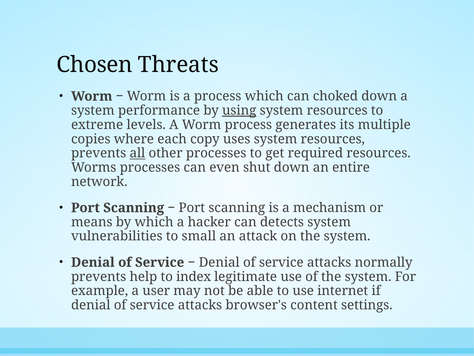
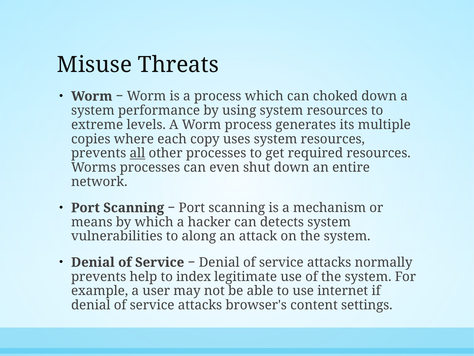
Chosen: Chosen -> Misuse
using underline: present -> none
small: small -> along
